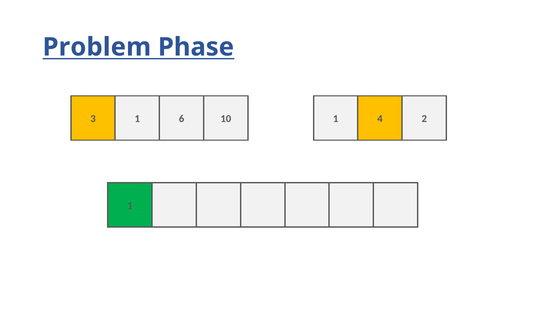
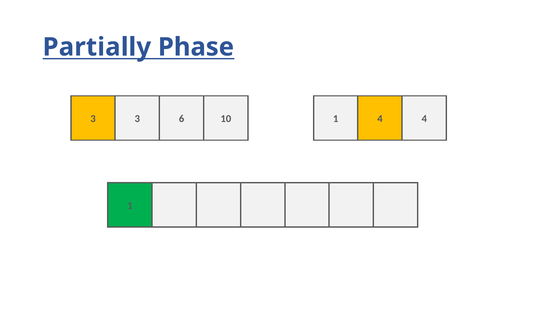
Problem: Problem -> Partially
3 1: 1 -> 3
4 2: 2 -> 4
